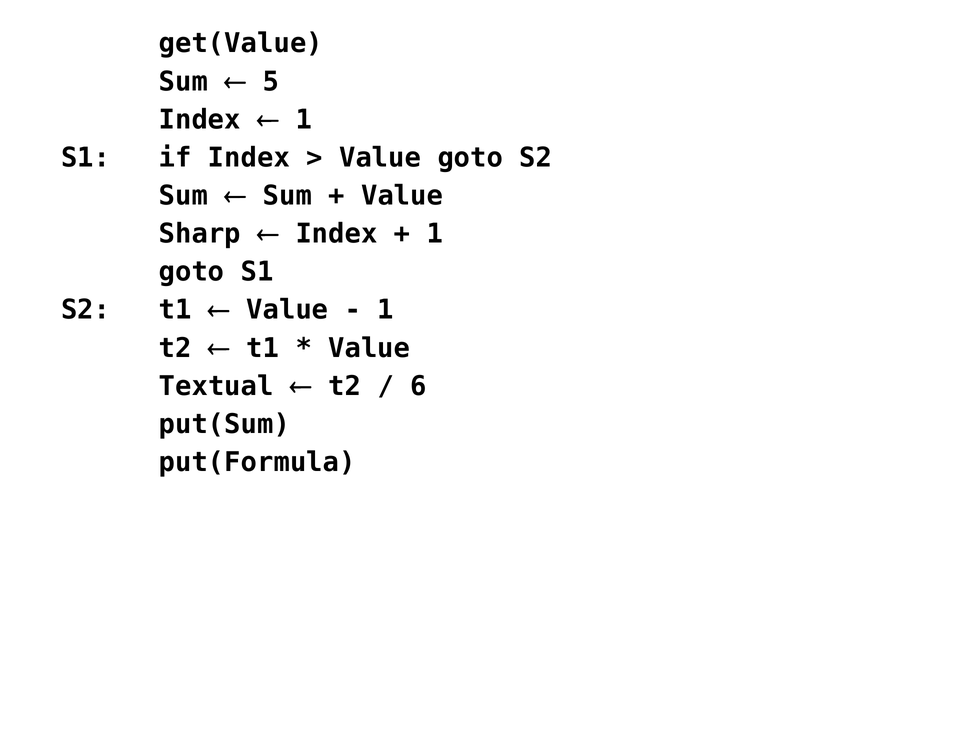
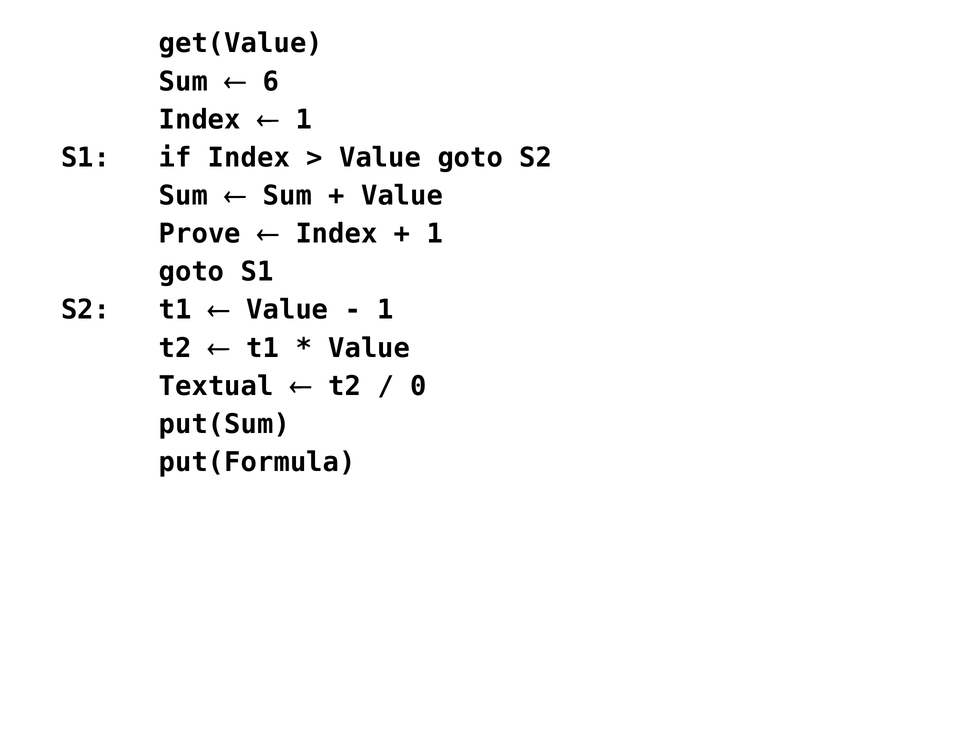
5: 5 -> 6
Sharp: Sharp -> Prove
6: 6 -> 0
